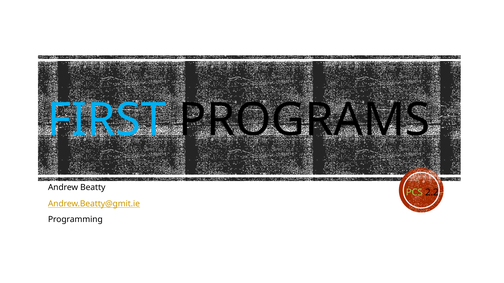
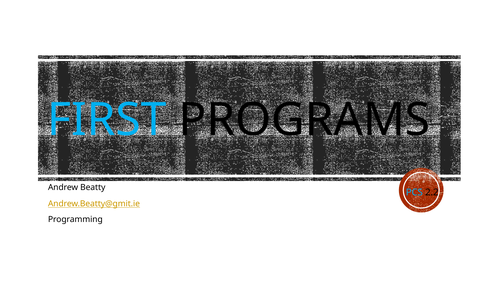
PCS colour: light green -> light blue
